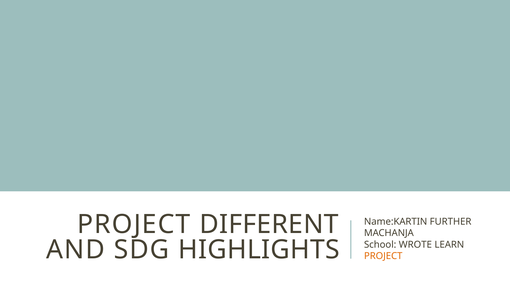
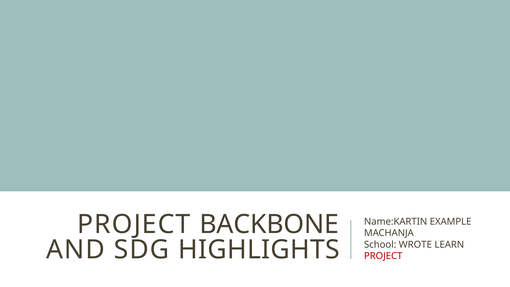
DIFFERENT: DIFFERENT -> BACKBONE
FURTHER: FURTHER -> EXAMPLE
PROJECT at (383, 256) colour: orange -> red
